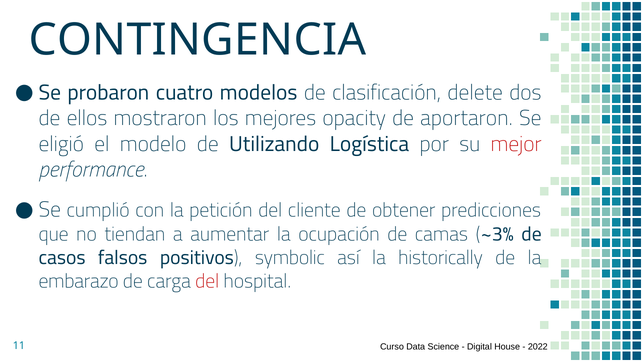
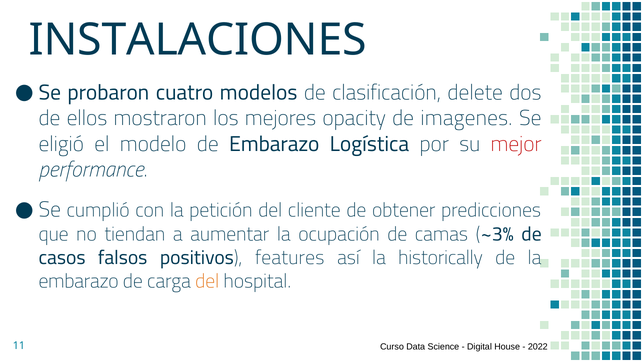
CONTINGENCIA: CONTINGENCIA -> INSTALACIONES
aportaron: aportaron -> imagenes
de Utilizando: Utilizando -> Embarazo
symbolic: symbolic -> features
del at (207, 281) colour: red -> orange
